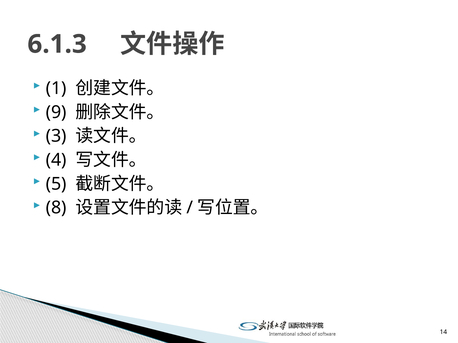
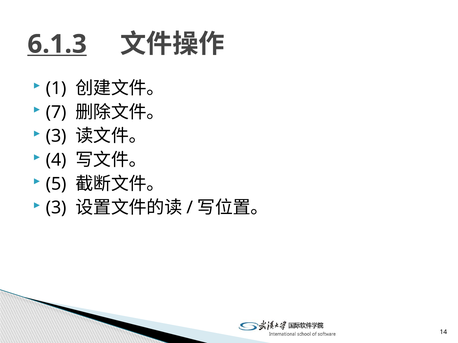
6.1.3 underline: none -> present
9: 9 -> 7
8 at (56, 208): 8 -> 3
